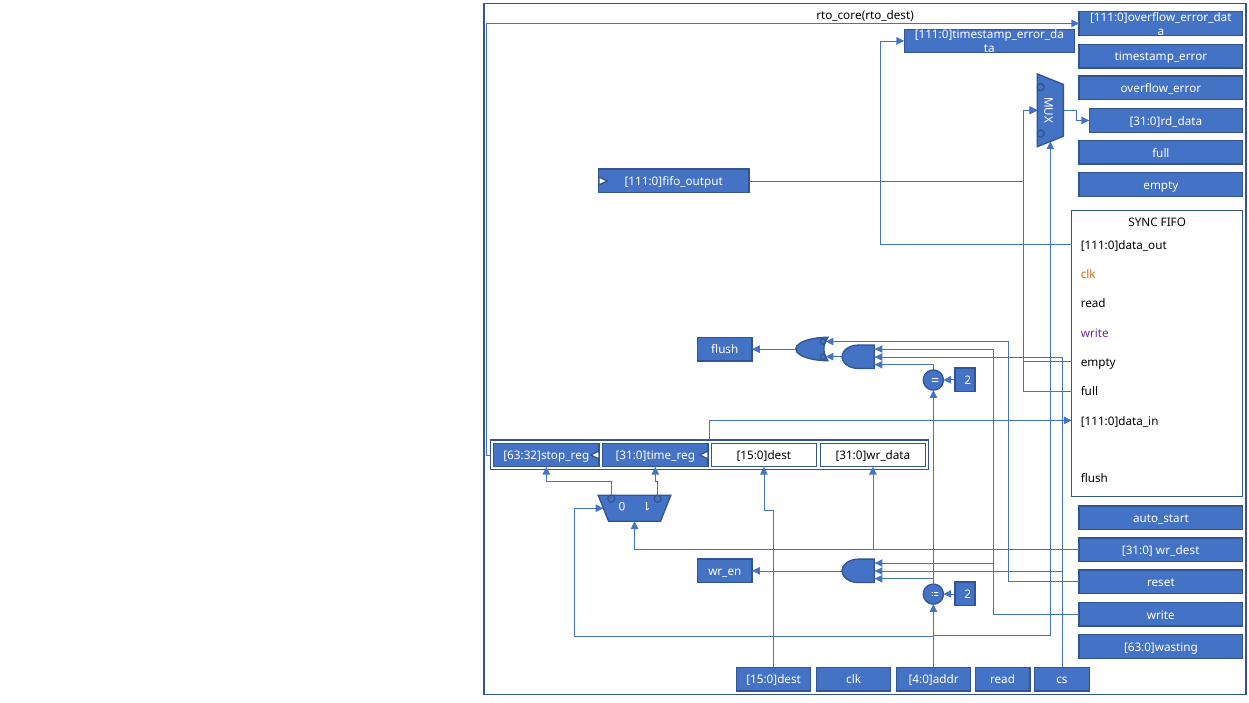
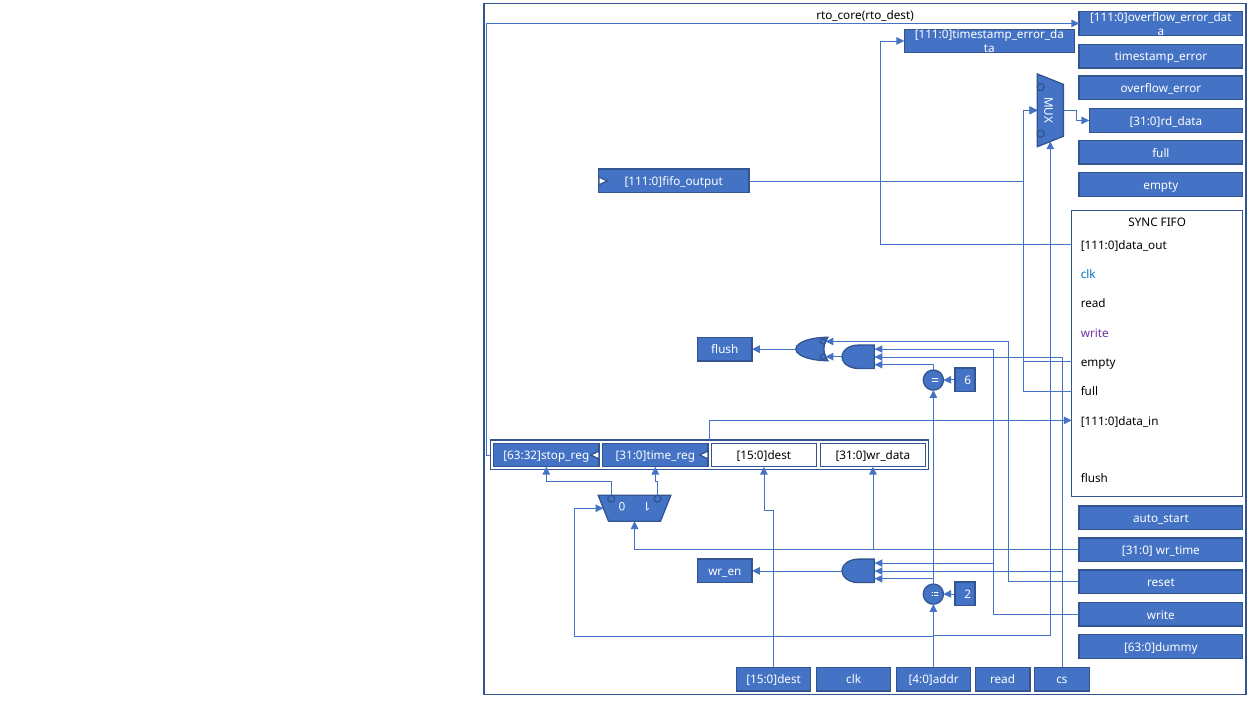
clk at (1088, 275) colour: orange -> blue
2 at (968, 380): 2 -> 6
wr_dest: wr_dest -> wr_time
63:0]wasting: 63:0]wasting -> 63:0]dummy
